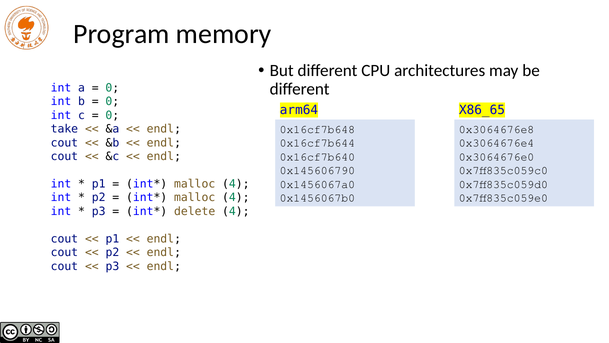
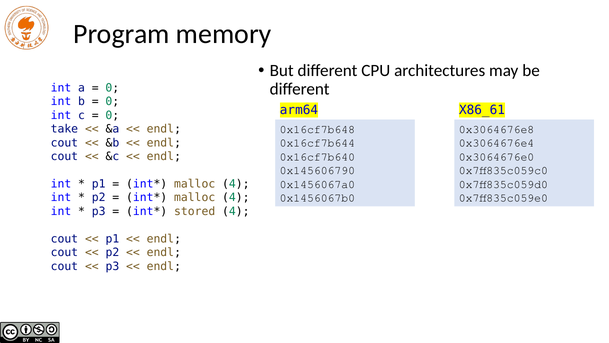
X86_65: X86_65 -> X86_61
delete: delete -> stored
